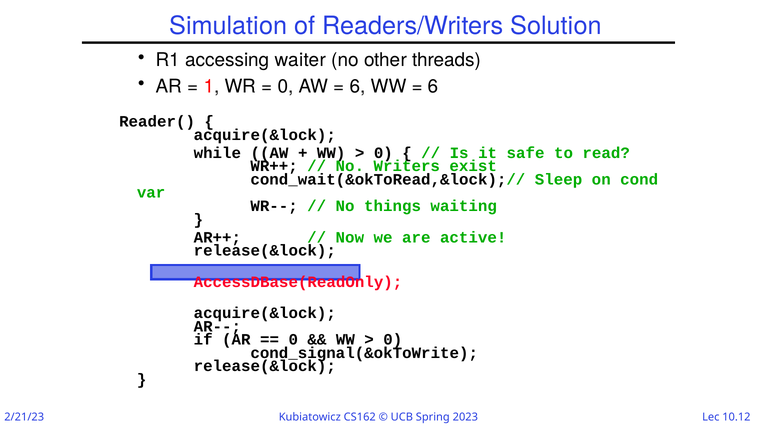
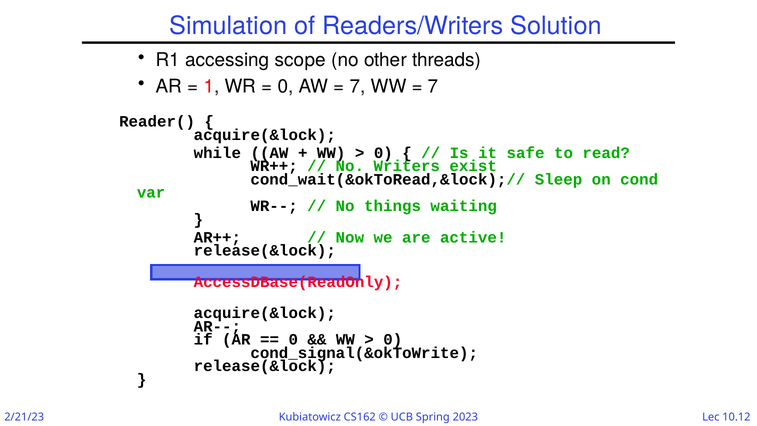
waiter: waiter -> scope
6 at (358, 86): 6 -> 7
6 at (433, 86): 6 -> 7
